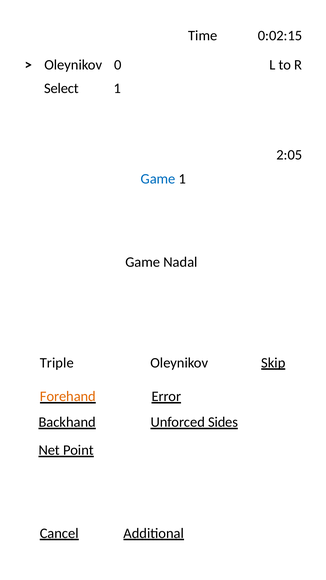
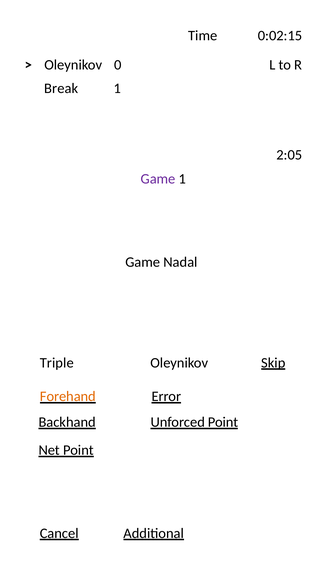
Select: Select -> Break
Game at (158, 179) colour: blue -> purple
Unforced Sides: Sides -> Point
